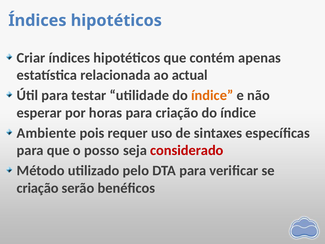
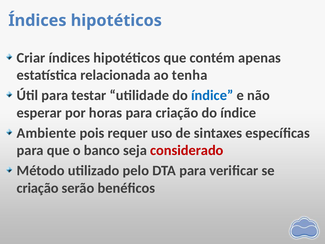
actual: actual -> tenha
índice at (212, 95) colour: orange -> blue
posso: posso -> banco
